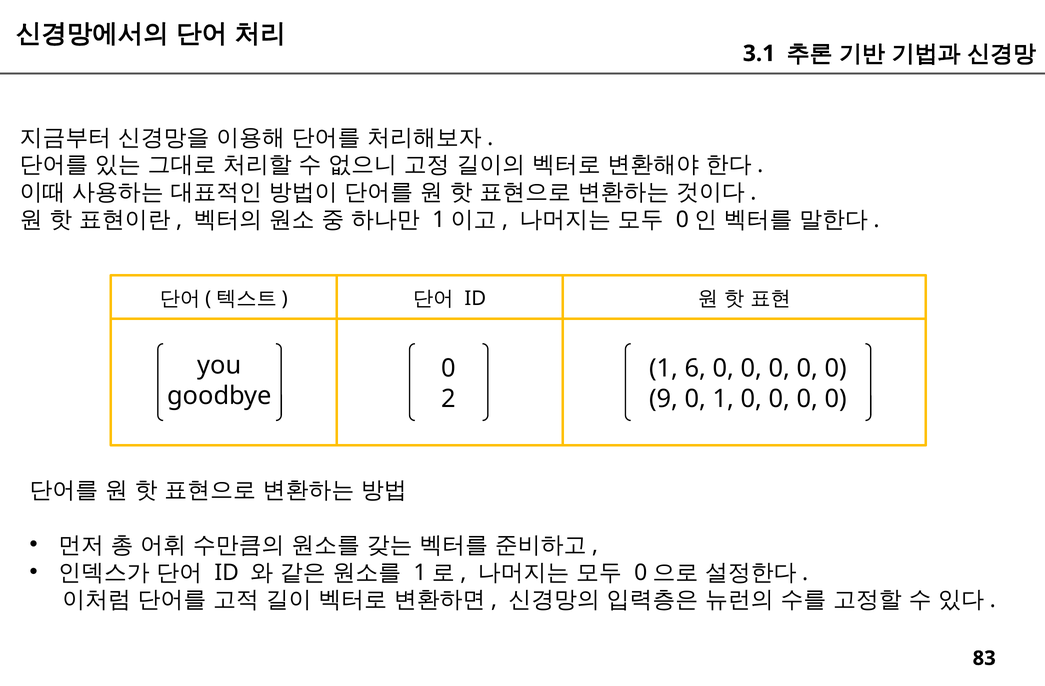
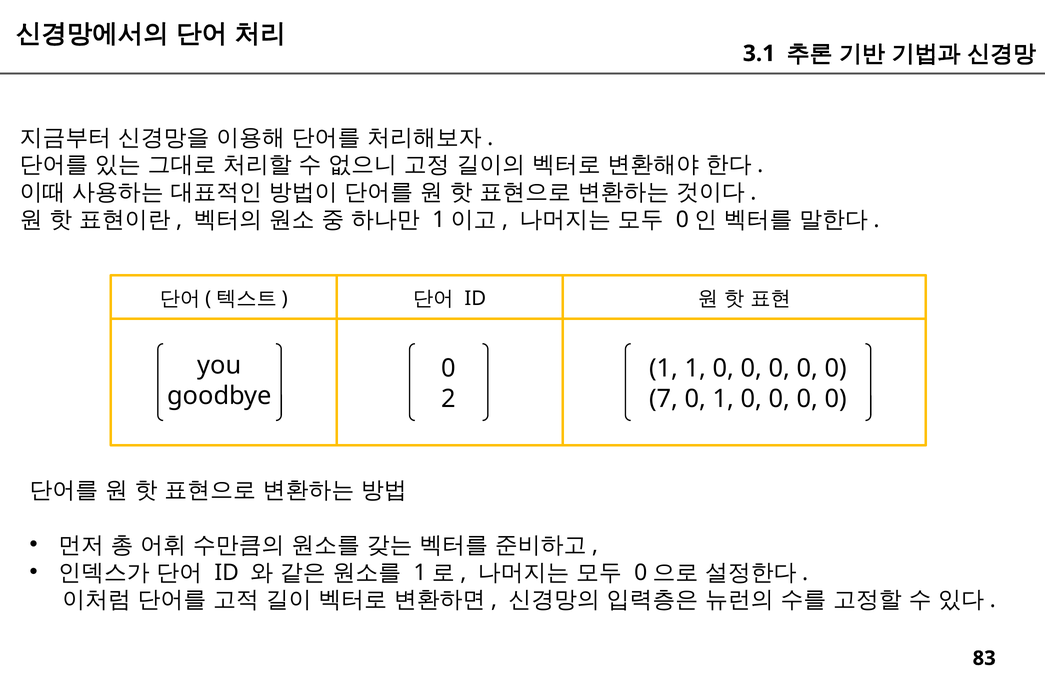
1 6: 6 -> 1
9: 9 -> 7
